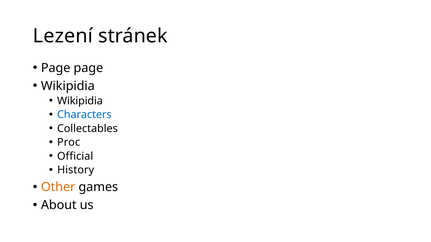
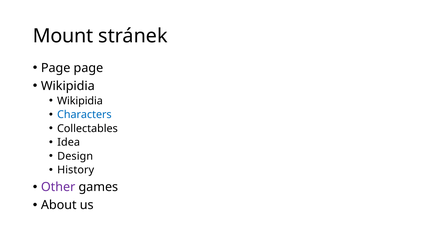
Lezení: Lezení -> Mount
Proc: Proc -> Idea
Official: Official -> Design
Other colour: orange -> purple
